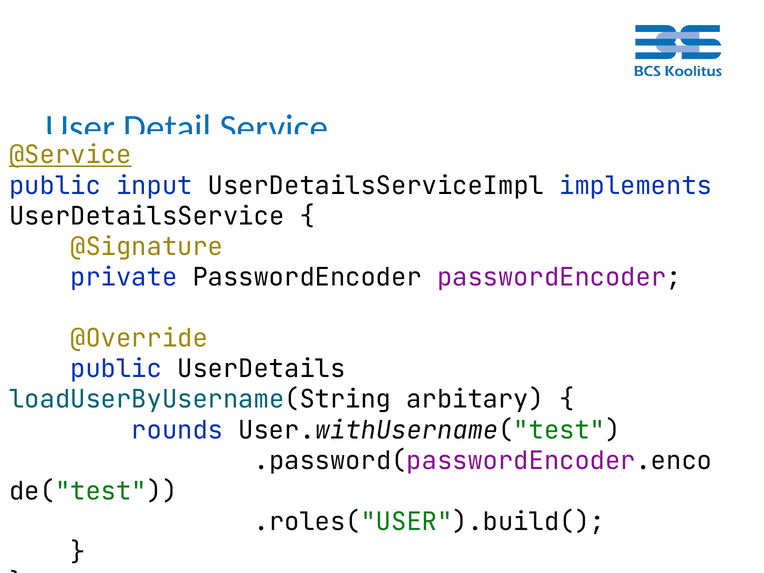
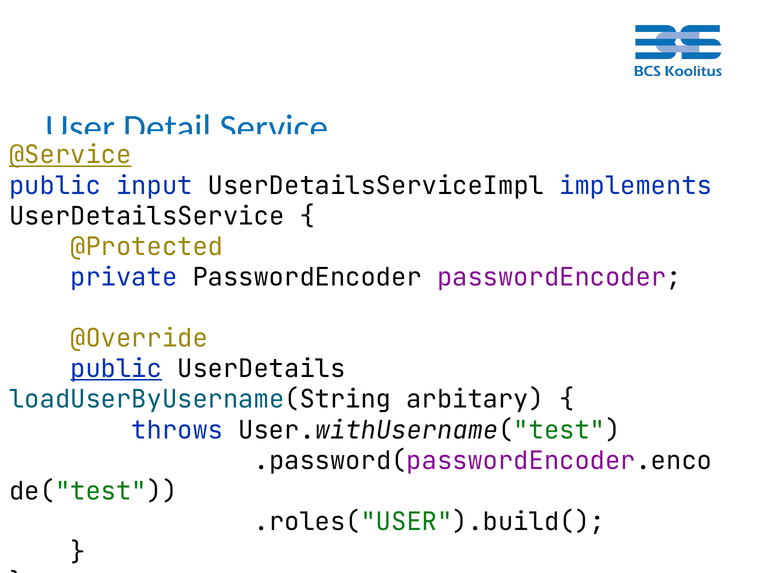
@Signature: @Signature -> @Protected
public at (116, 369) underline: none -> present
rounds: rounds -> throws
